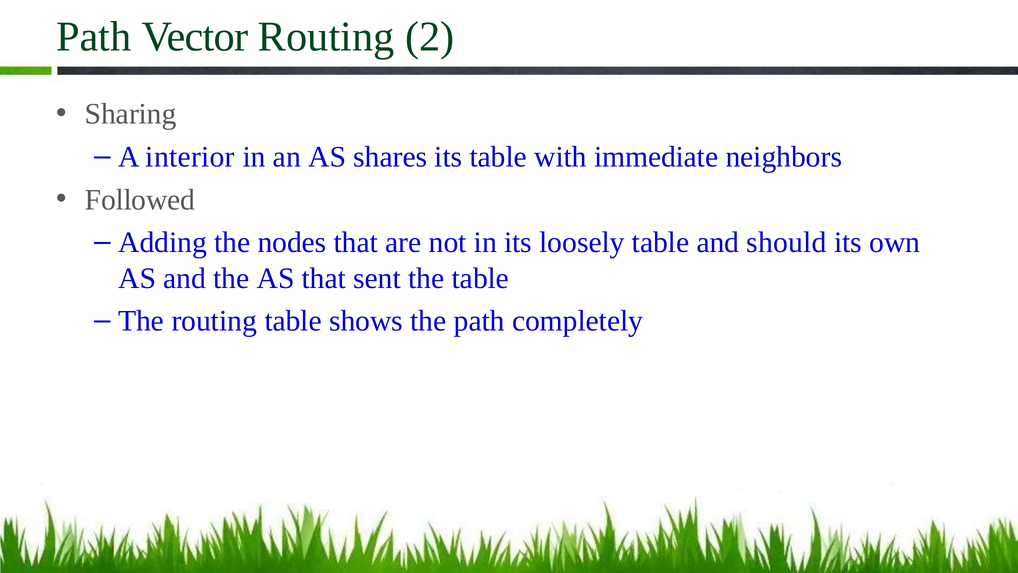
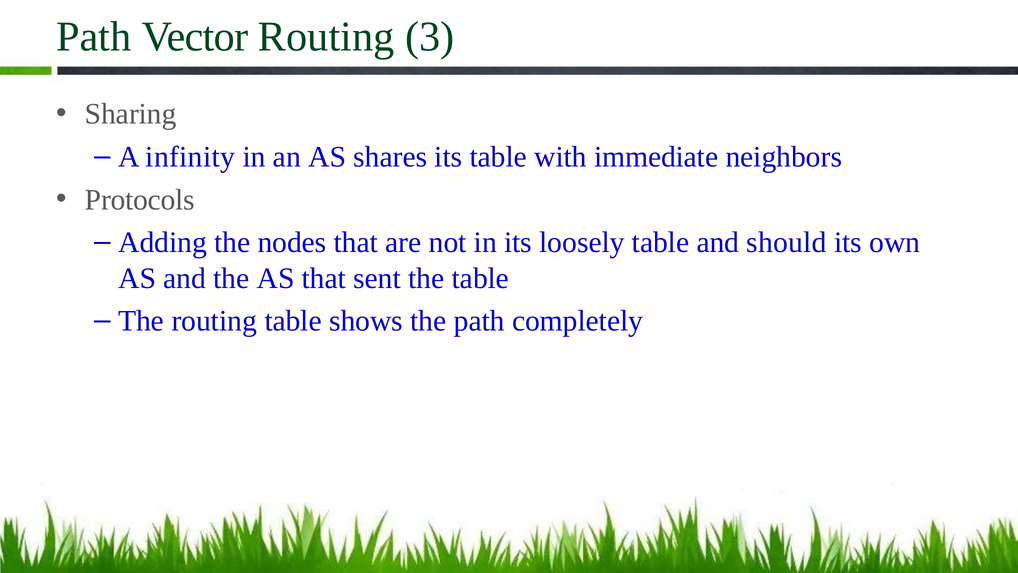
2: 2 -> 3
interior: interior -> infinity
Followed: Followed -> Protocols
